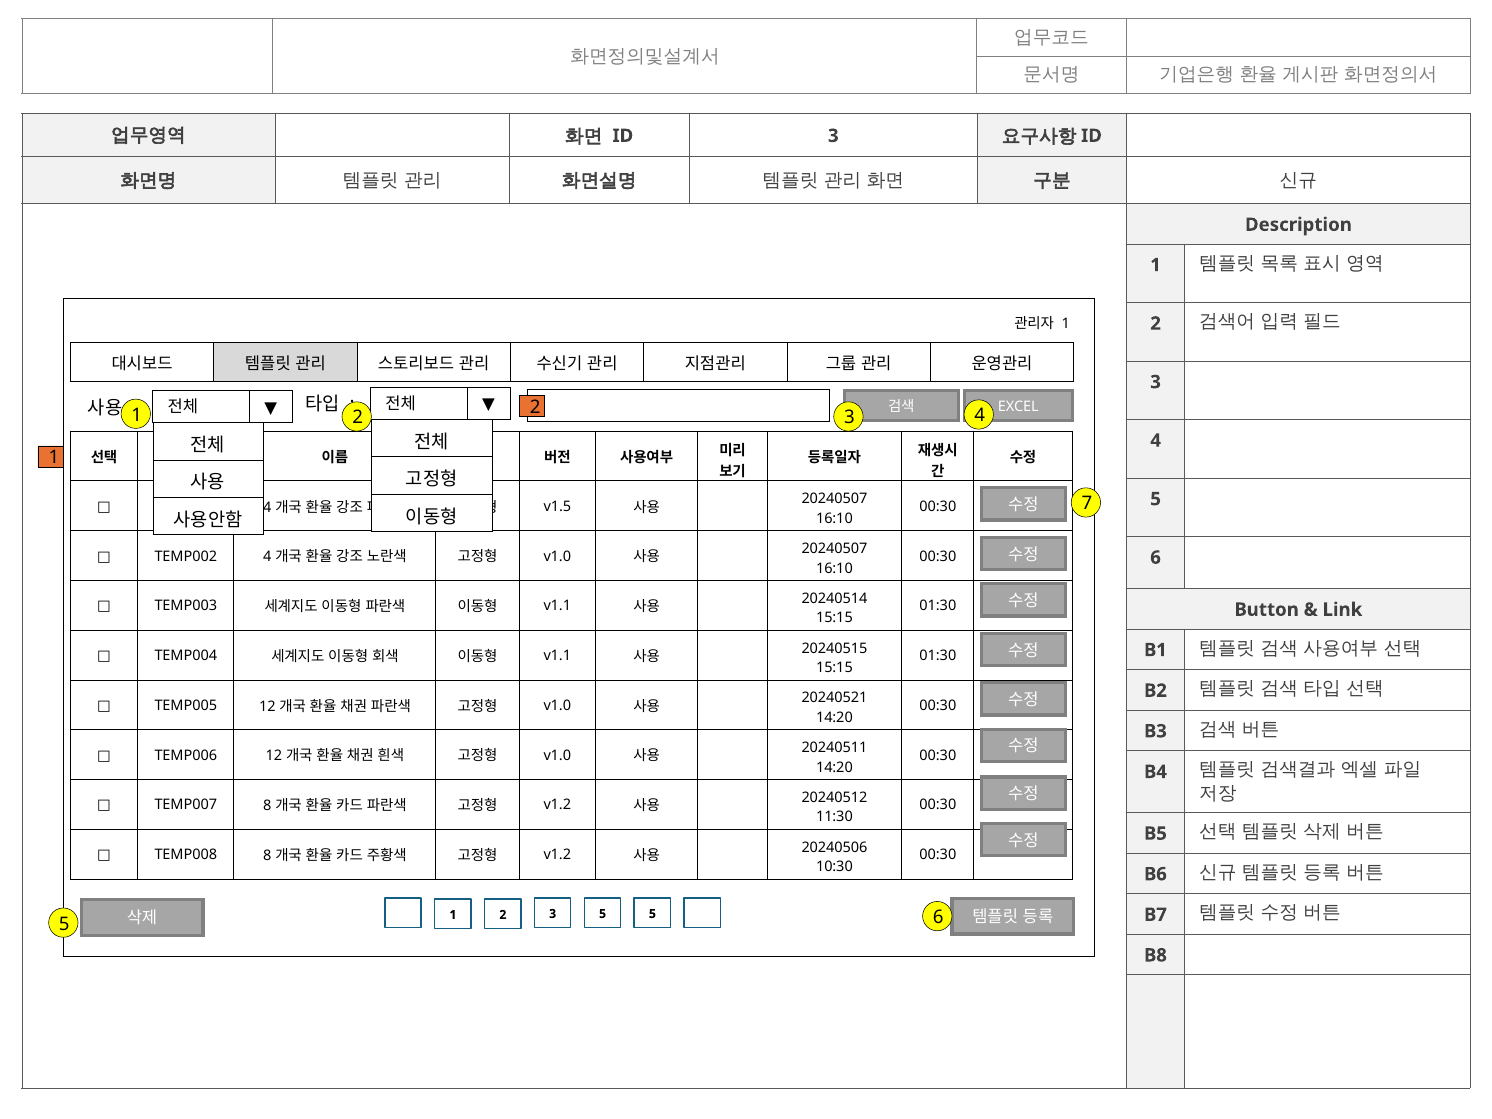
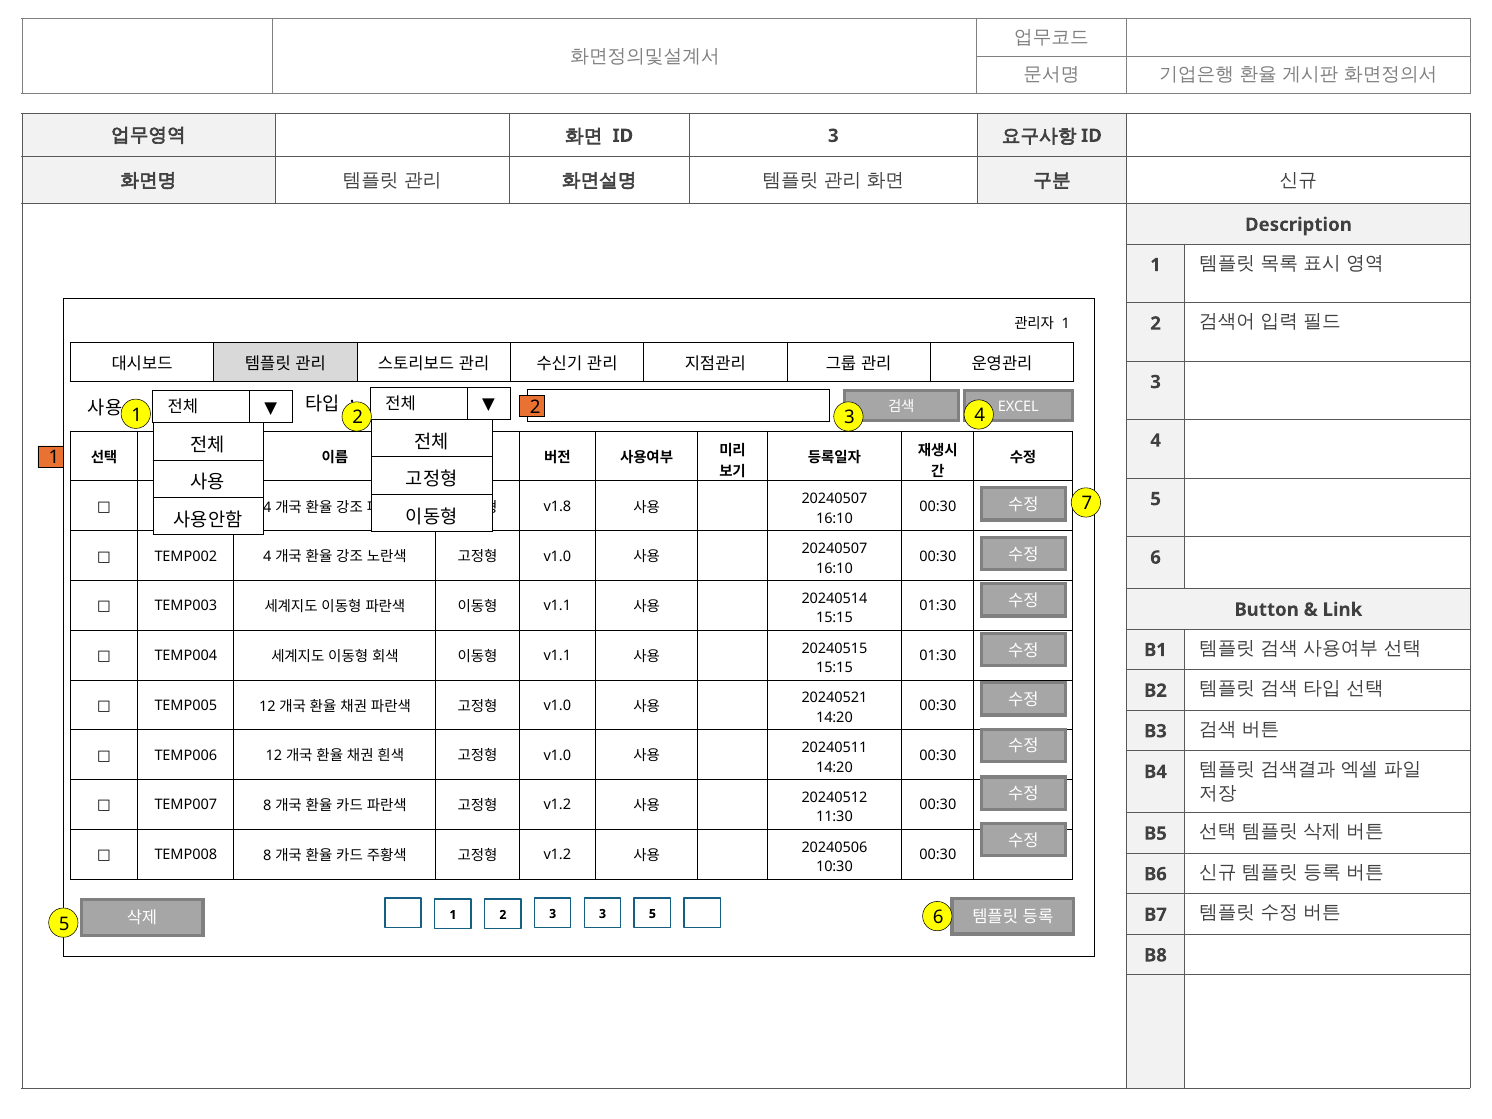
v1.5: v1.5 -> v1.8
3 5: 5 -> 3
